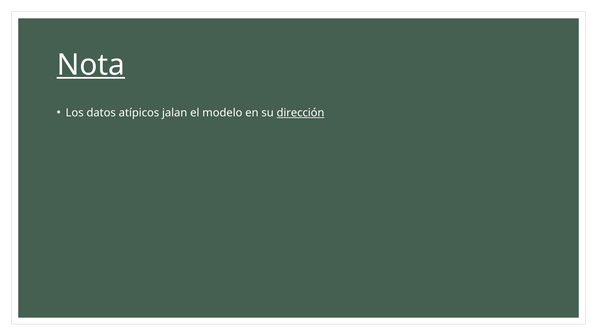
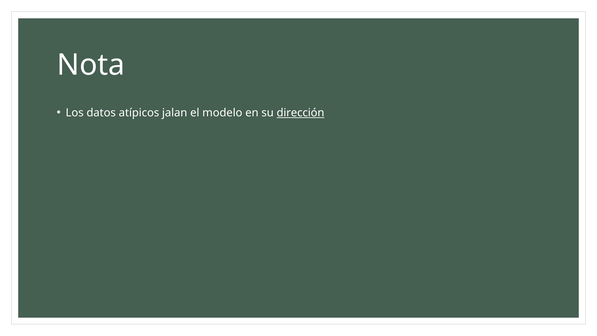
Nota underline: present -> none
